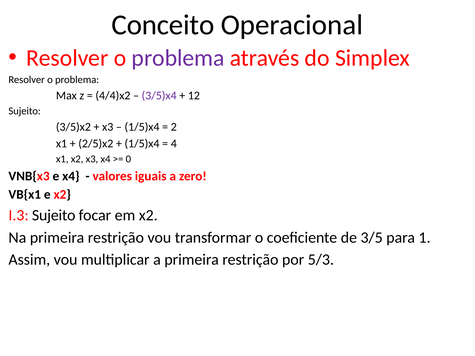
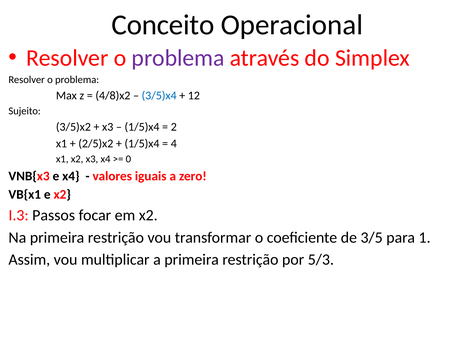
4/4)x2: 4/4)x2 -> 4/8)x2
3/5)x4 colour: purple -> blue
I.3 Sujeito: Sujeito -> Passos
